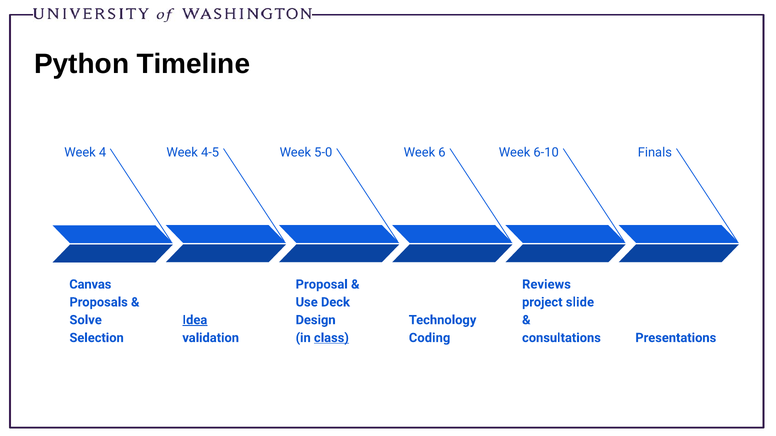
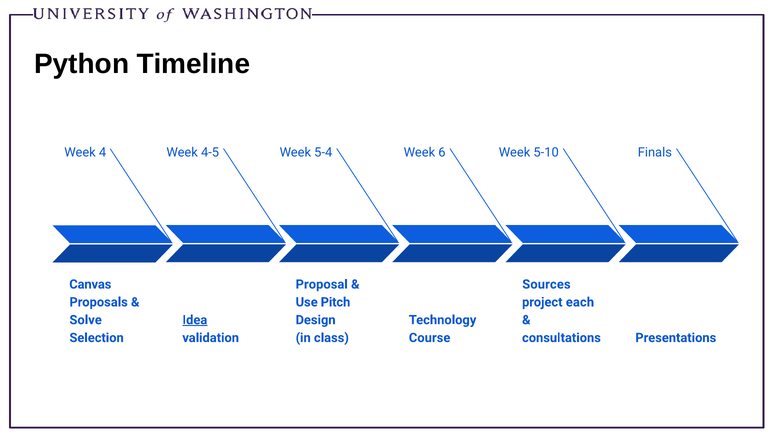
5-0: 5-0 -> 5-4
6-10: 6-10 -> 5-10
Reviews: Reviews -> Sources
Deck: Deck -> Pitch
slide: slide -> each
class underline: present -> none
Coding: Coding -> Course
